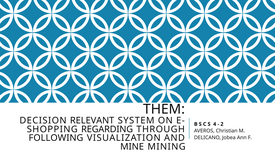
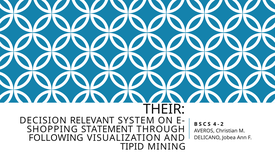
THEM: THEM -> THEIR
REGARDING: REGARDING -> STATEMENT
MINE: MINE -> TIPID
